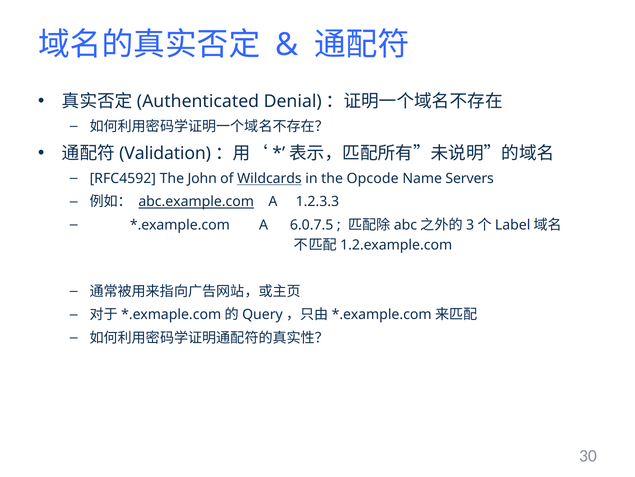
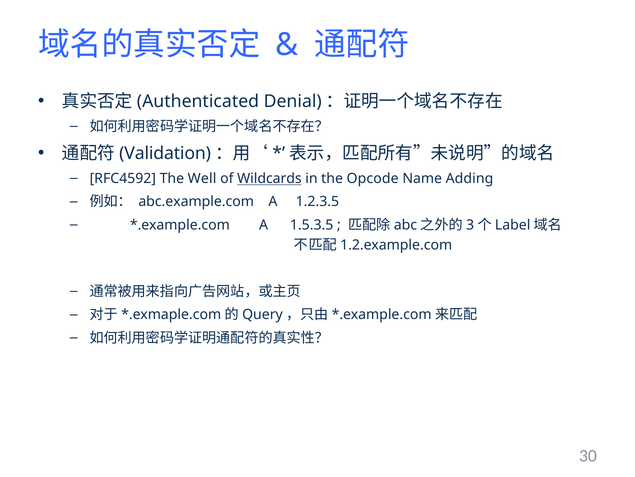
John: John -> Well
Servers: Servers -> Adding
abc.example.com underline: present -> none
1.2.3.3: 1.2.3.3 -> 1.2.3.5
6.0.7.5: 6.0.7.5 -> 1.5.3.5
